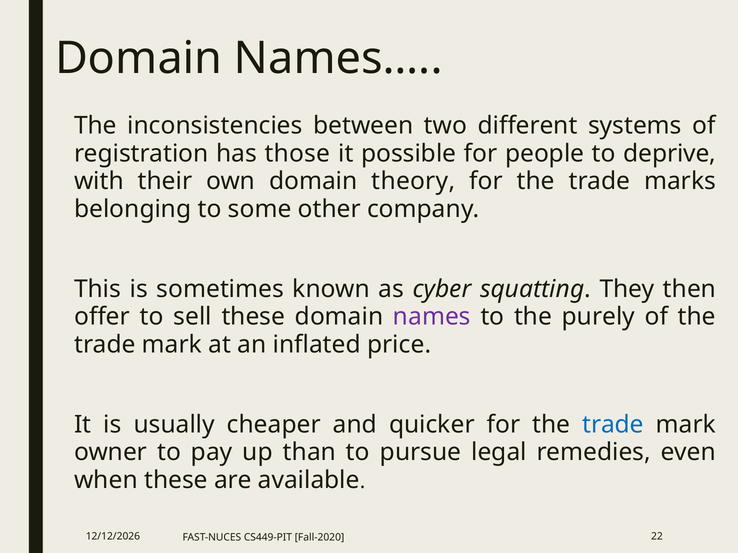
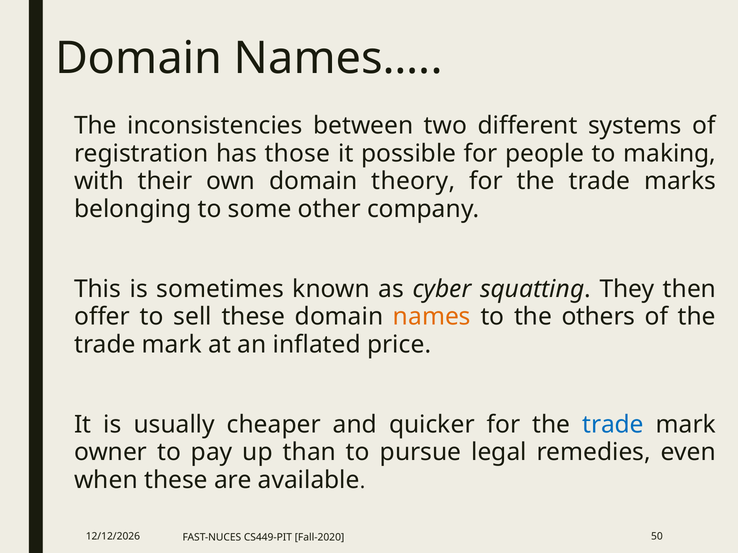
deprive: deprive -> making
names colour: purple -> orange
purely: purely -> others
22: 22 -> 50
